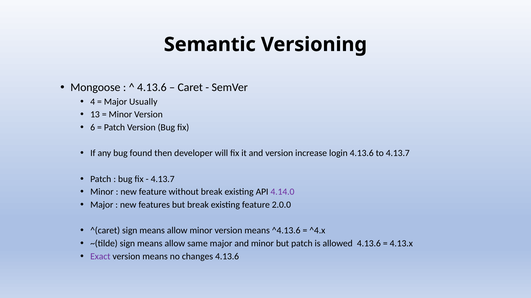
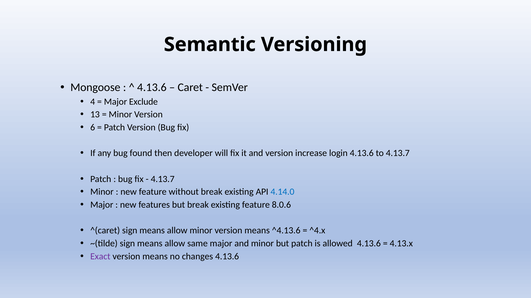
Usually: Usually -> Exclude
4.14.0 colour: purple -> blue
2.0.0: 2.0.0 -> 8.0.6
